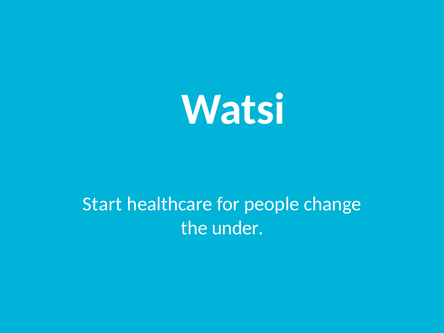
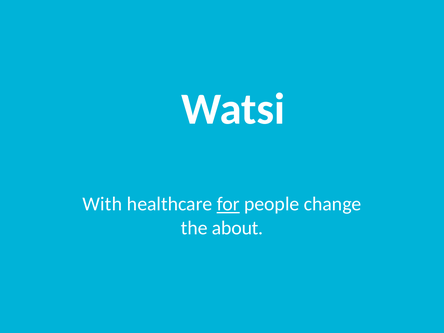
Start: Start -> With
for underline: none -> present
under: under -> about
